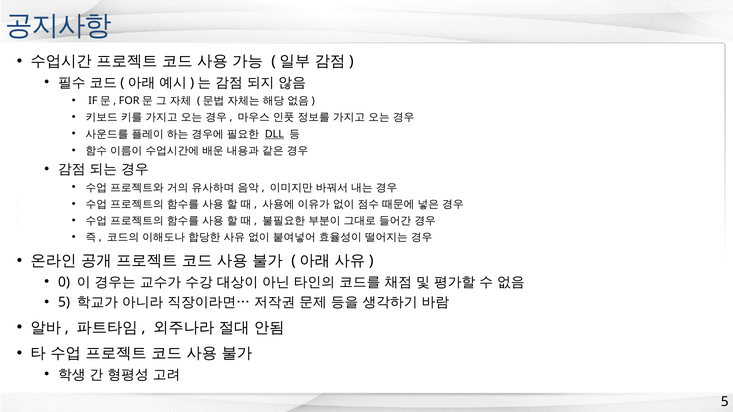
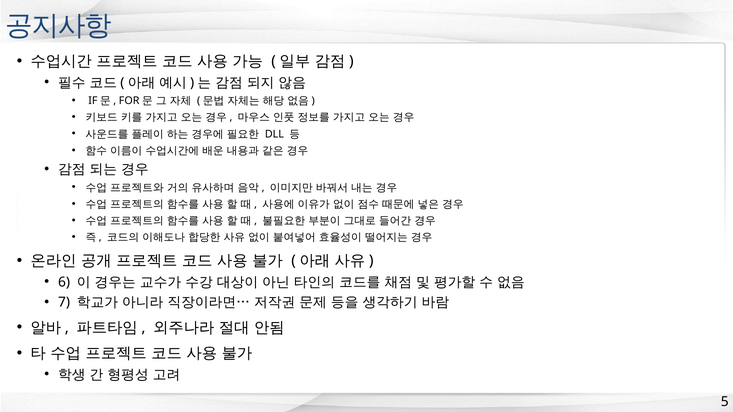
DLL underline: present -> none
0: 0 -> 6
5 at (64, 303): 5 -> 7
